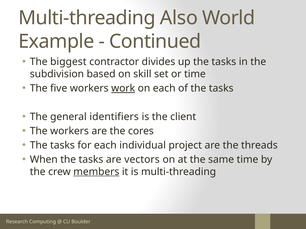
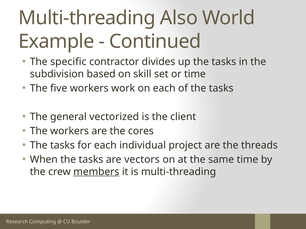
biggest: biggest -> specific
work underline: present -> none
identifiers: identifiers -> vectorized
